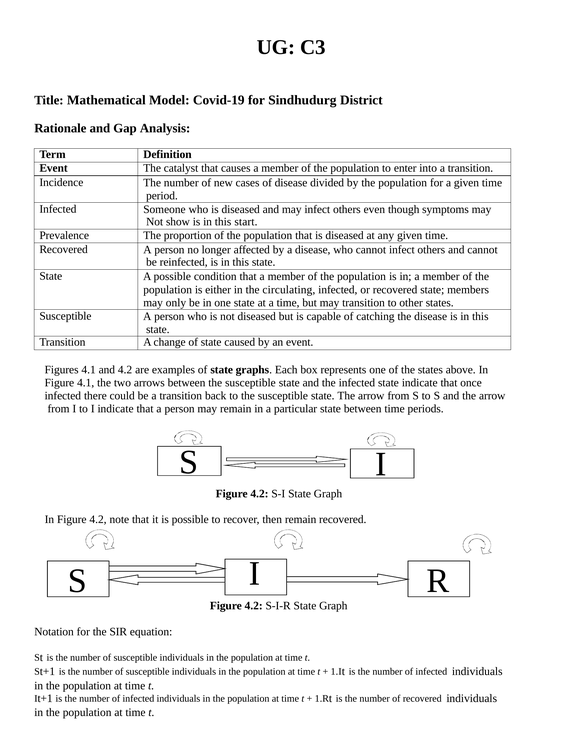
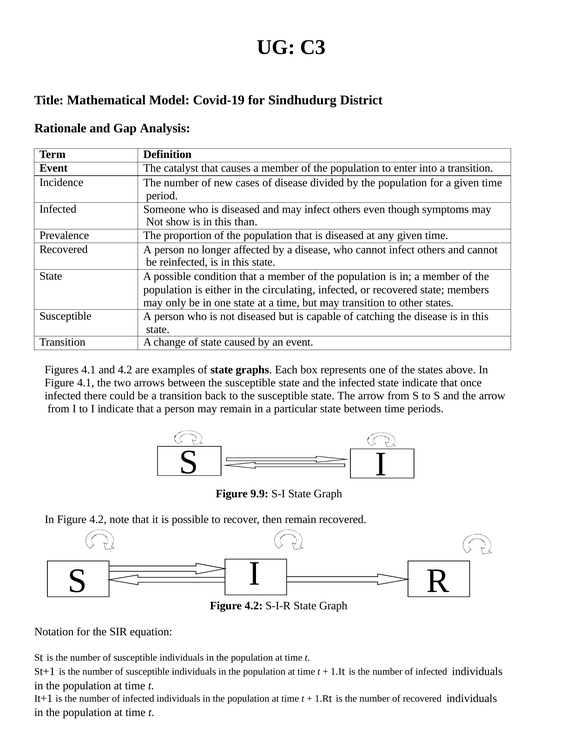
start: start -> than
4.2 at (259, 493): 4.2 -> 9.9
